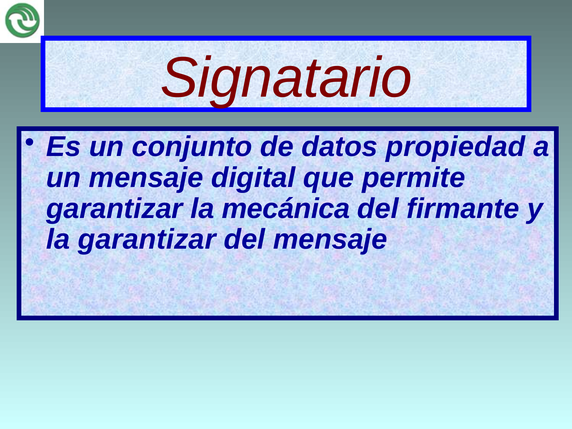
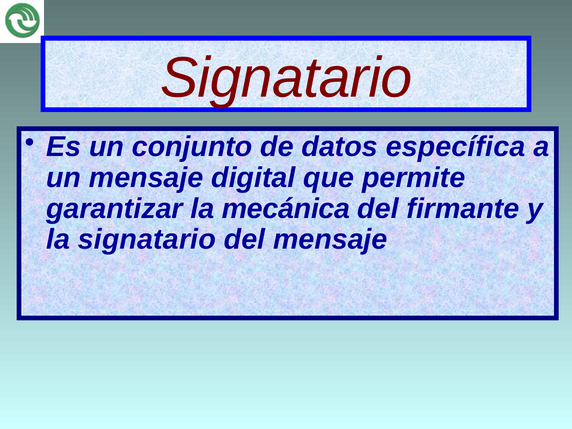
propiedad: propiedad -> específica
la garantizar: garantizar -> signatario
